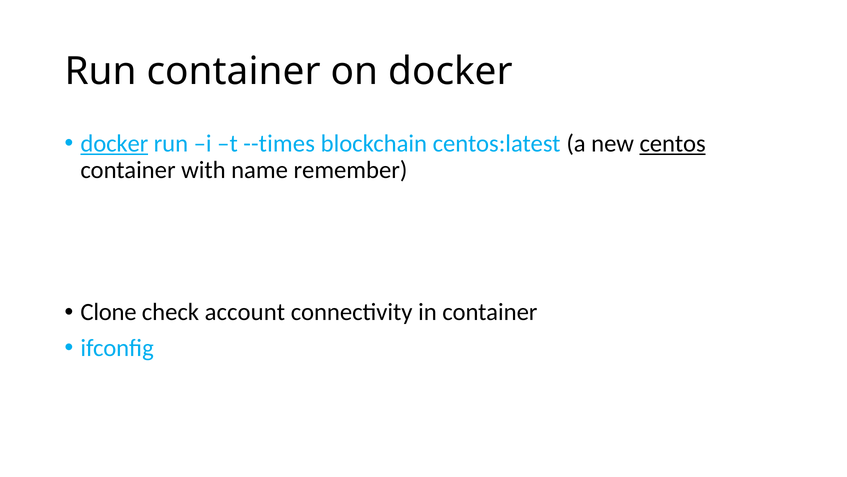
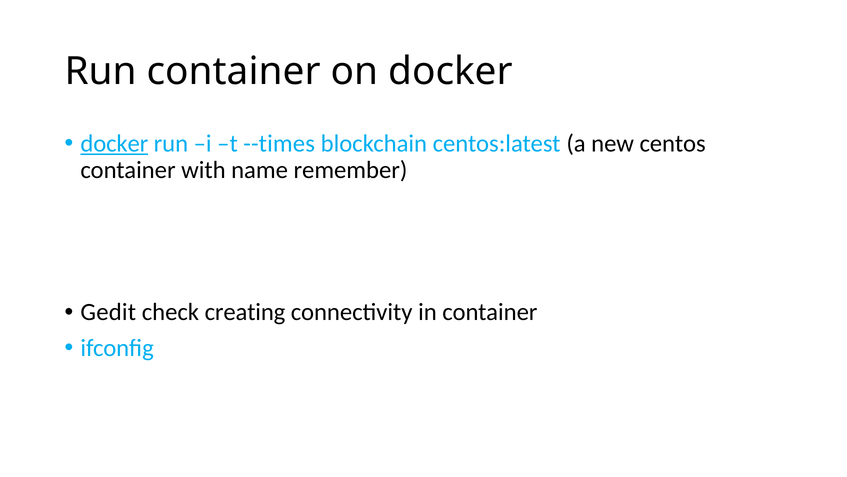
centos underline: present -> none
Clone: Clone -> Gedit
account: account -> creating
